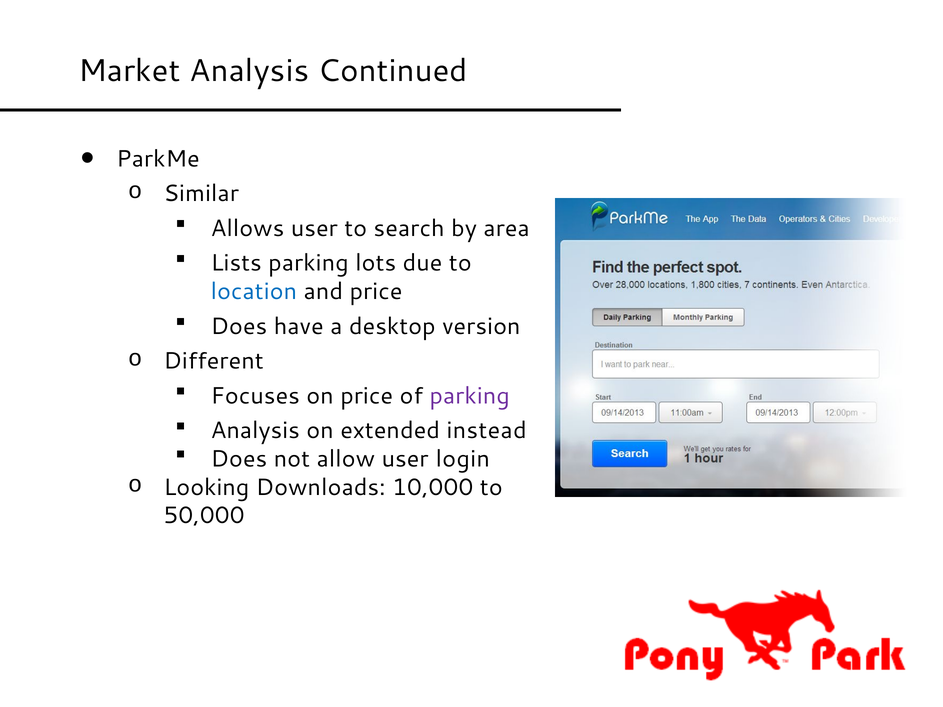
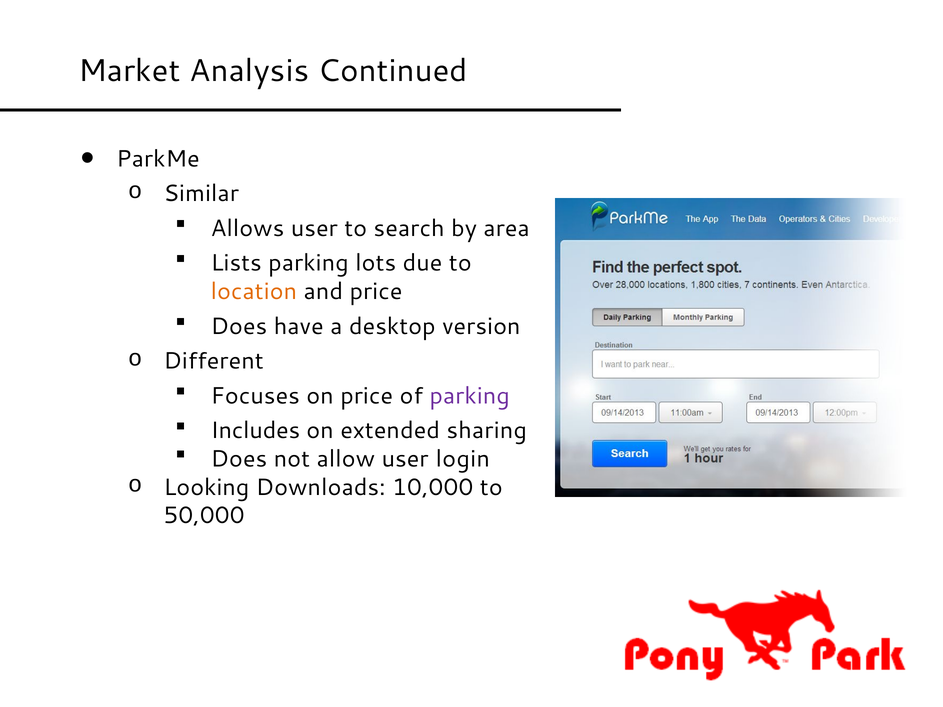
location colour: blue -> orange
Analysis at (255, 431): Analysis -> Includes
instead: instead -> sharing
